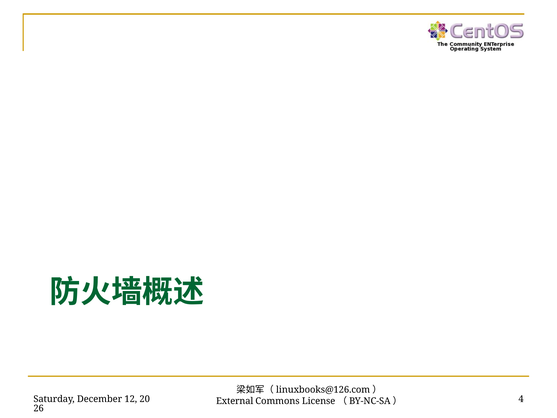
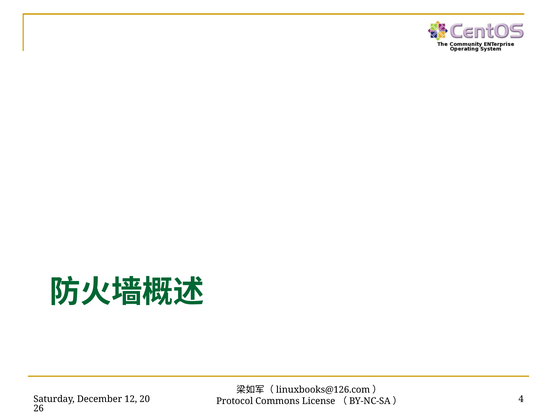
External: External -> Protocol
